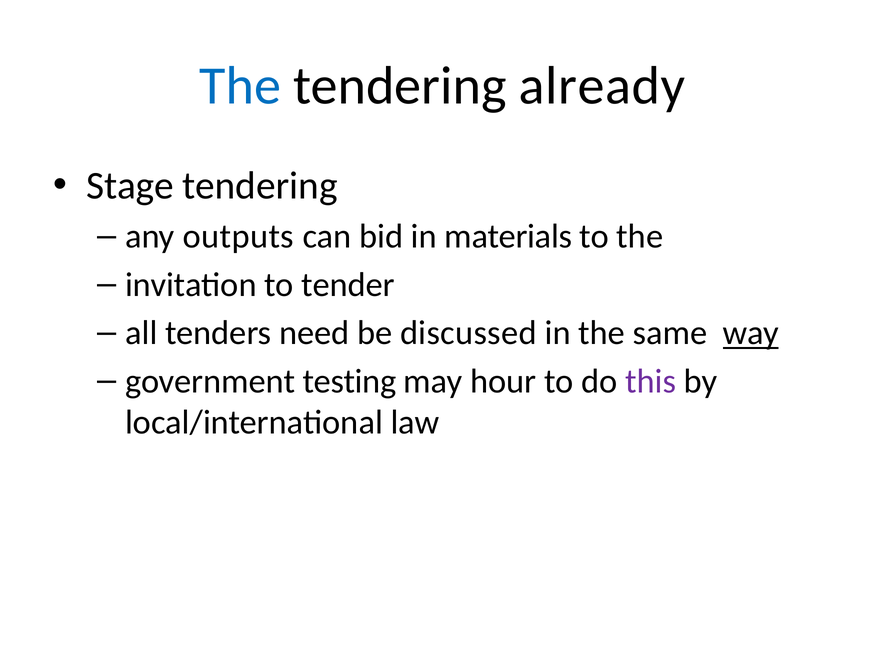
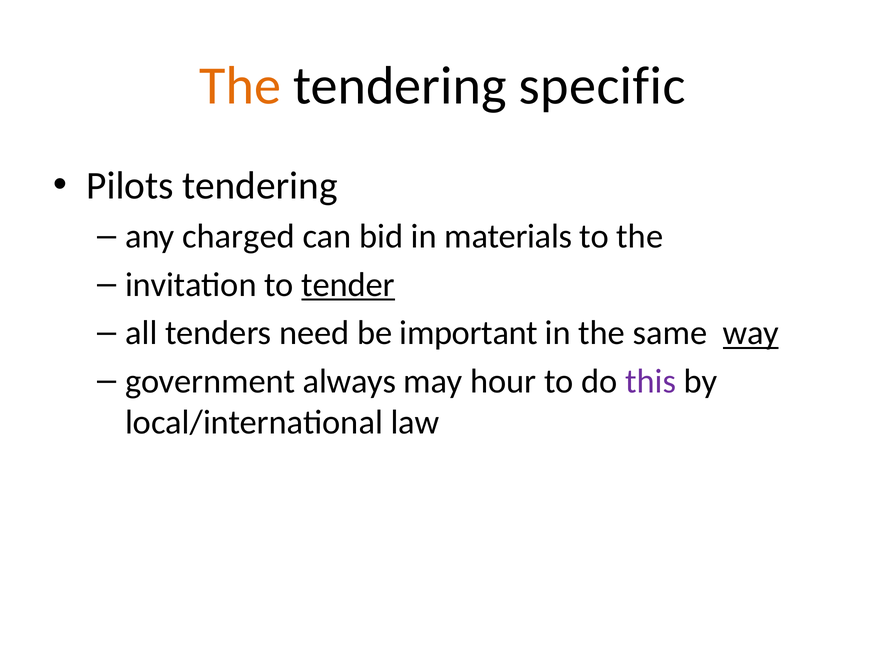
The at (240, 86) colour: blue -> orange
already: already -> specific
Stage: Stage -> Pilots
outputs: outputs -> charged
tender underline: none -> present
discussed: discussed -> important
testing: testing -> always
